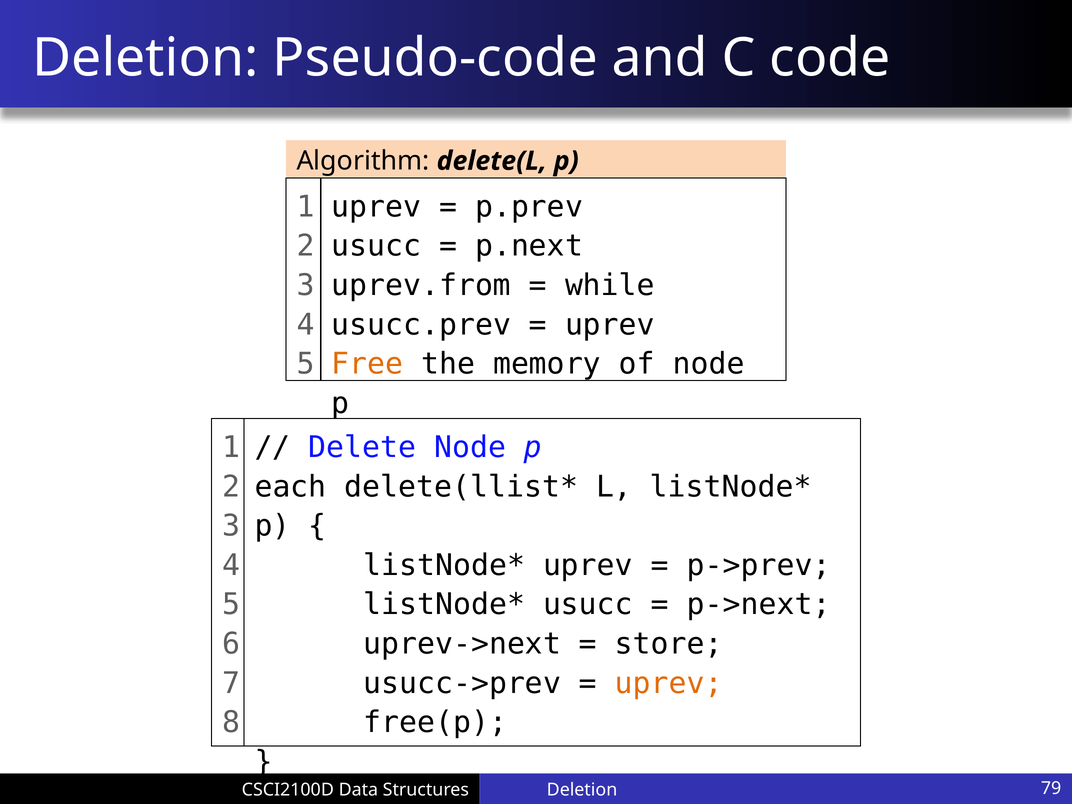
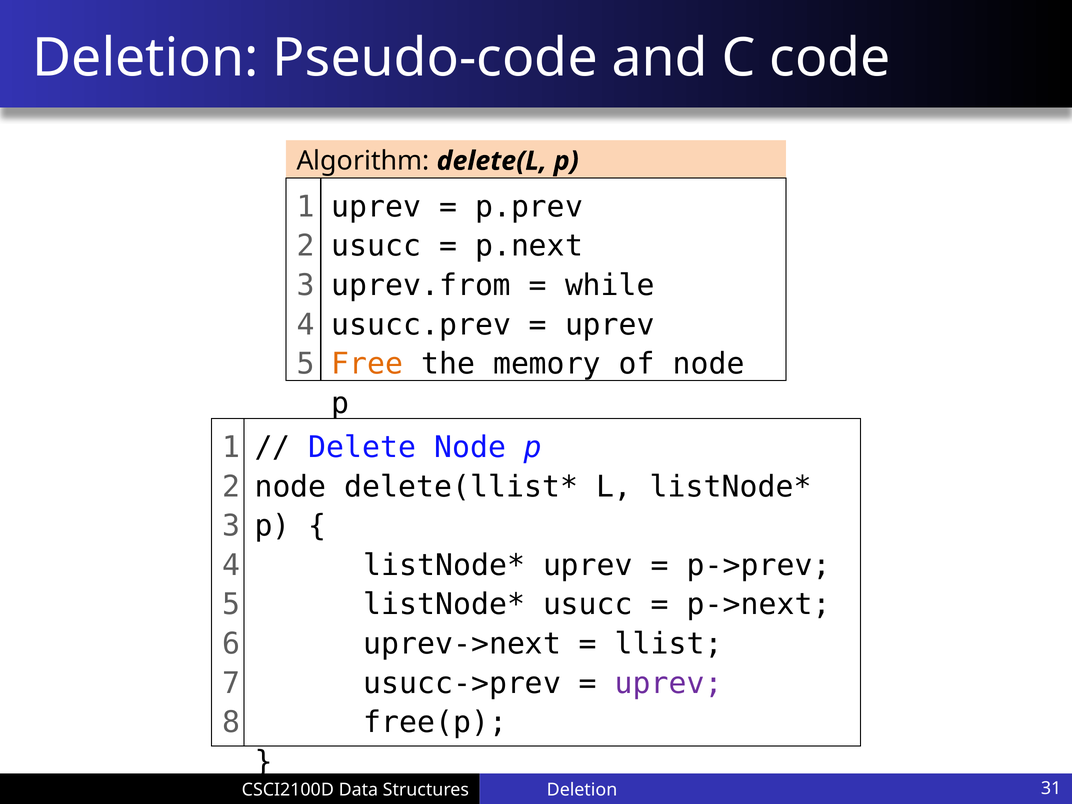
each at (290, 487): each -> node
store: store -> llist
uprev at (669, 683) colour: orange -> purple
79: 79 -> 31
